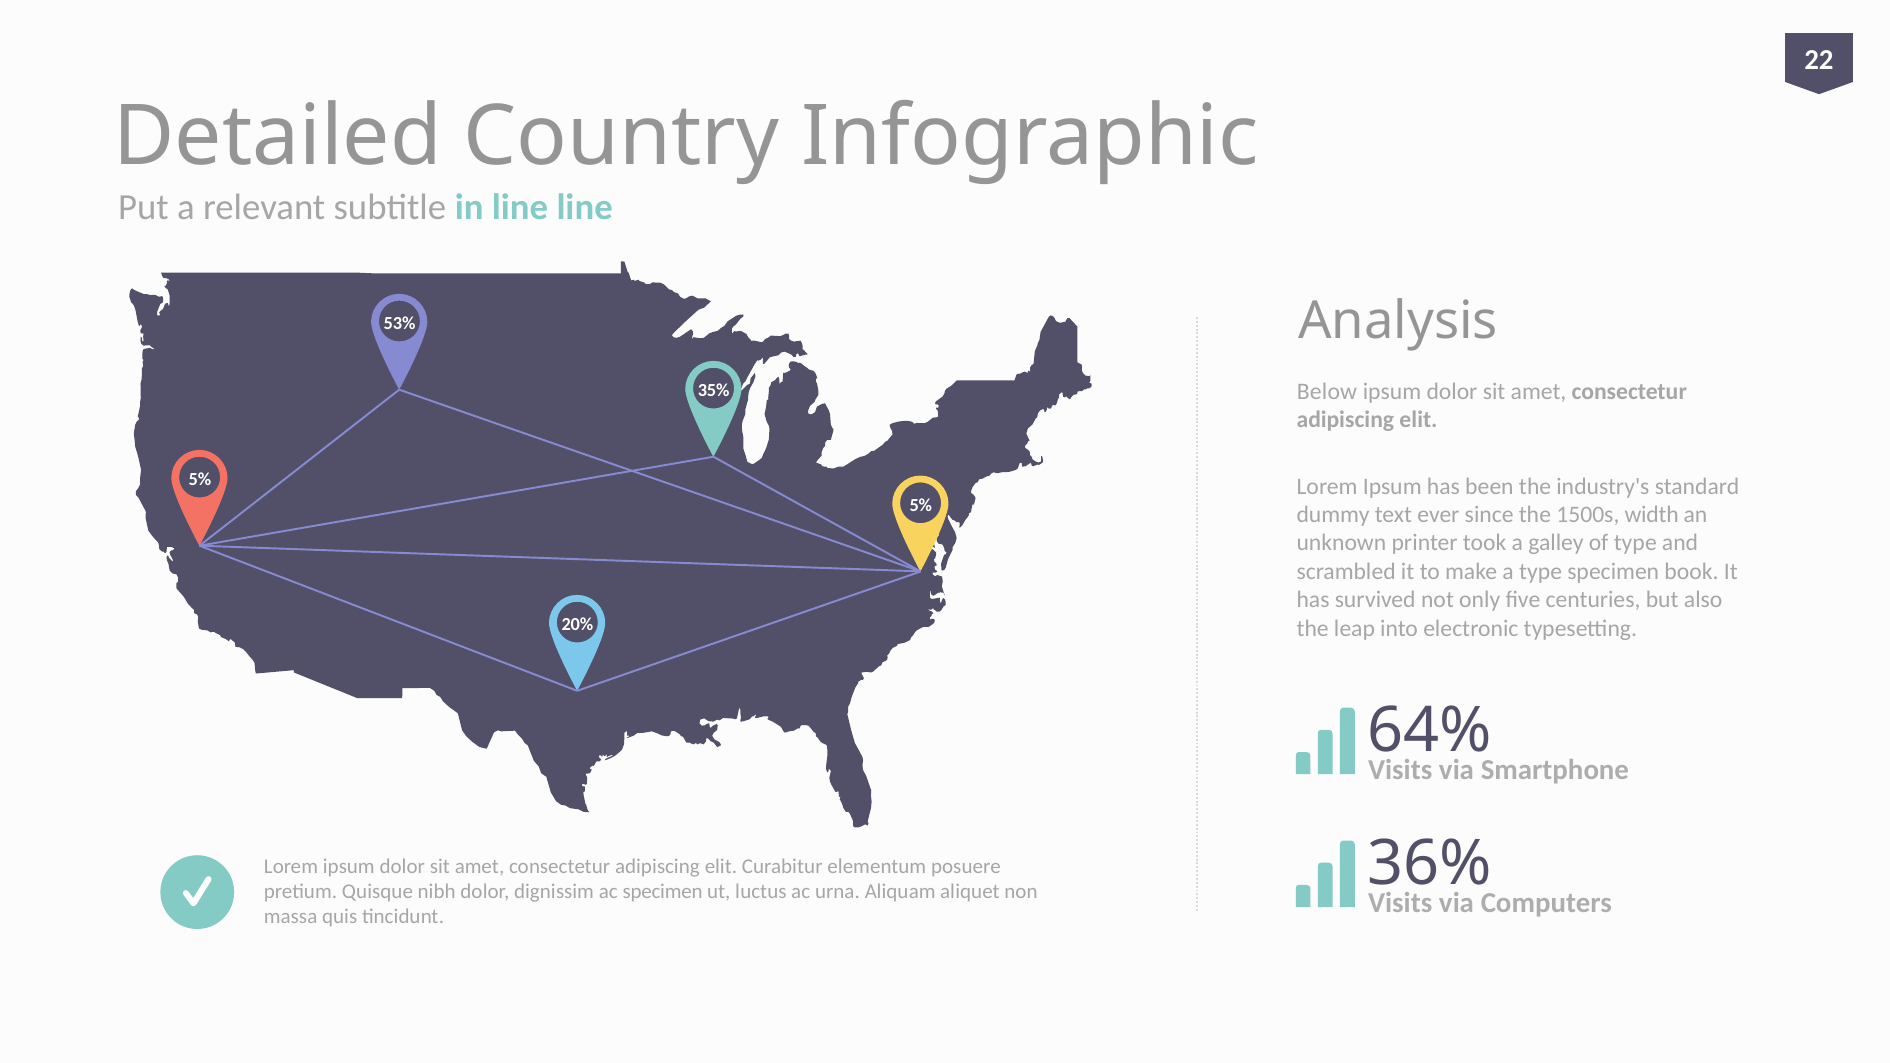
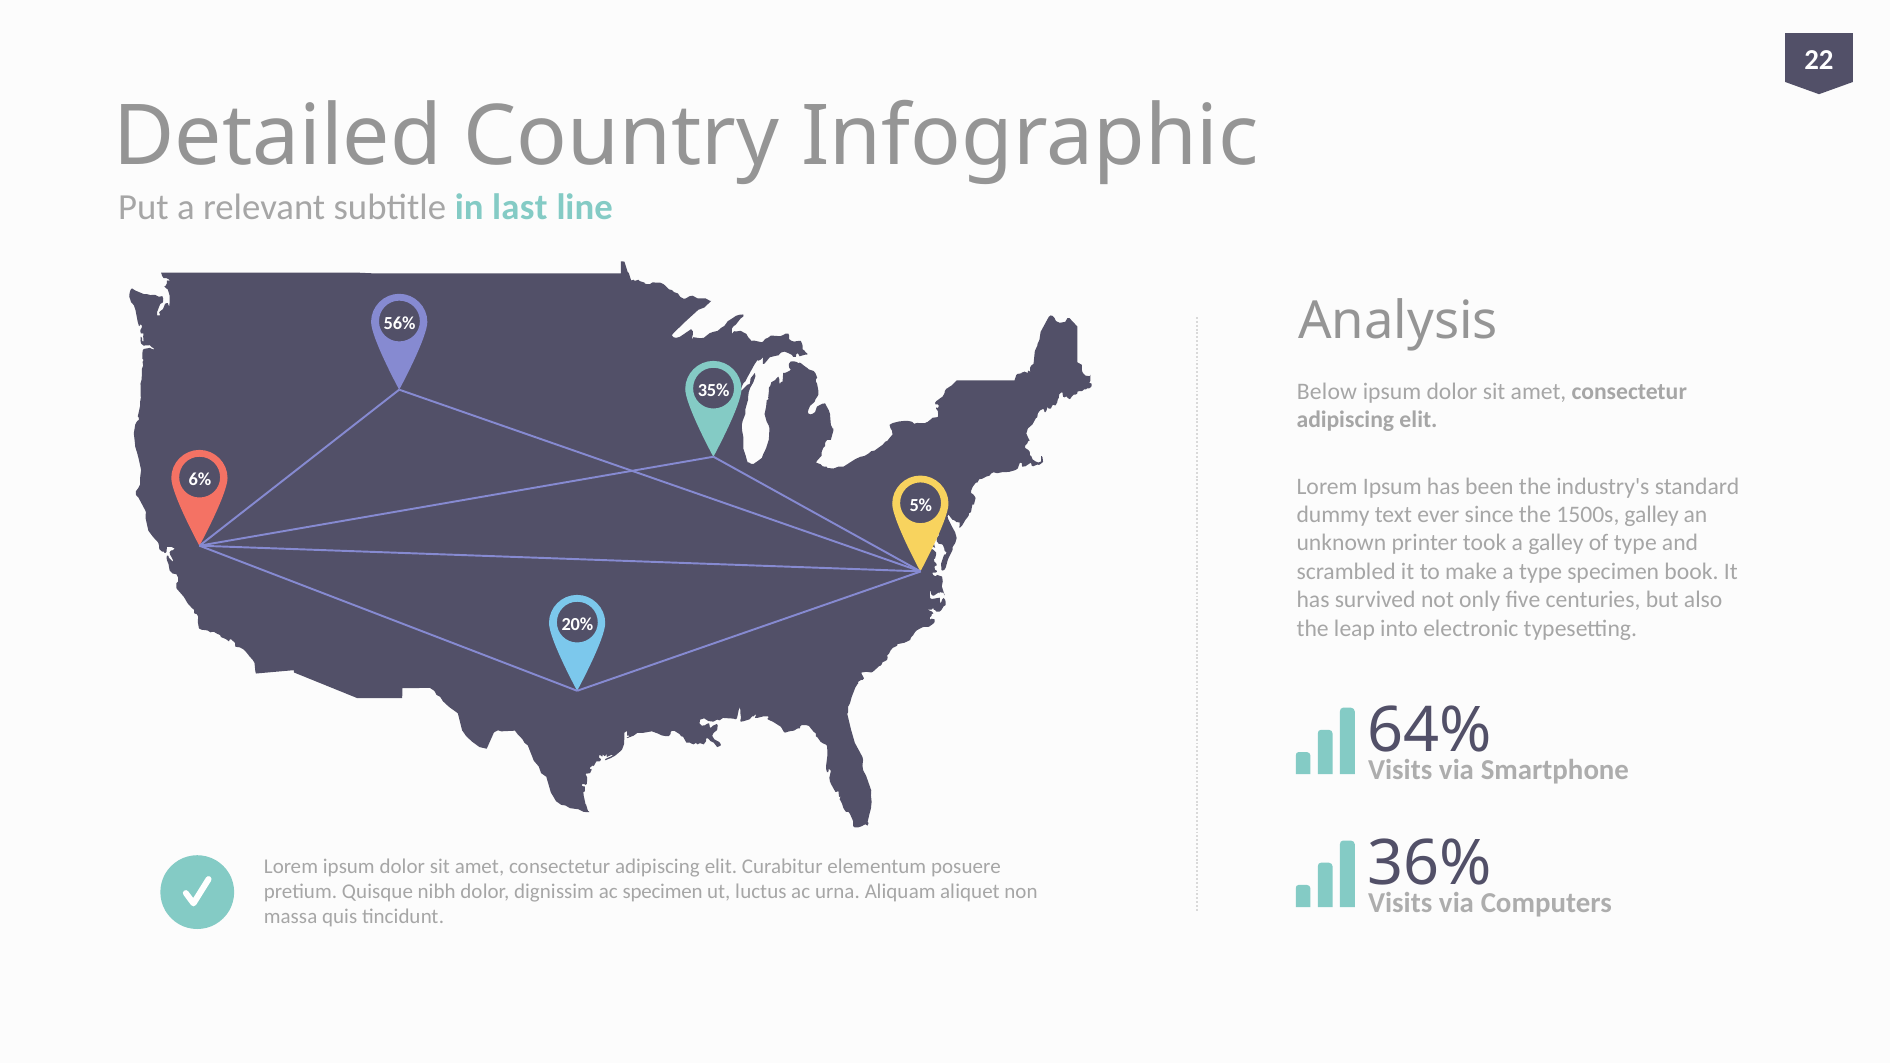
in line: line -> last
53%: 53% -> 56%
5% at (200, 480): 5% -> 6%
1500s width: width -> galley
